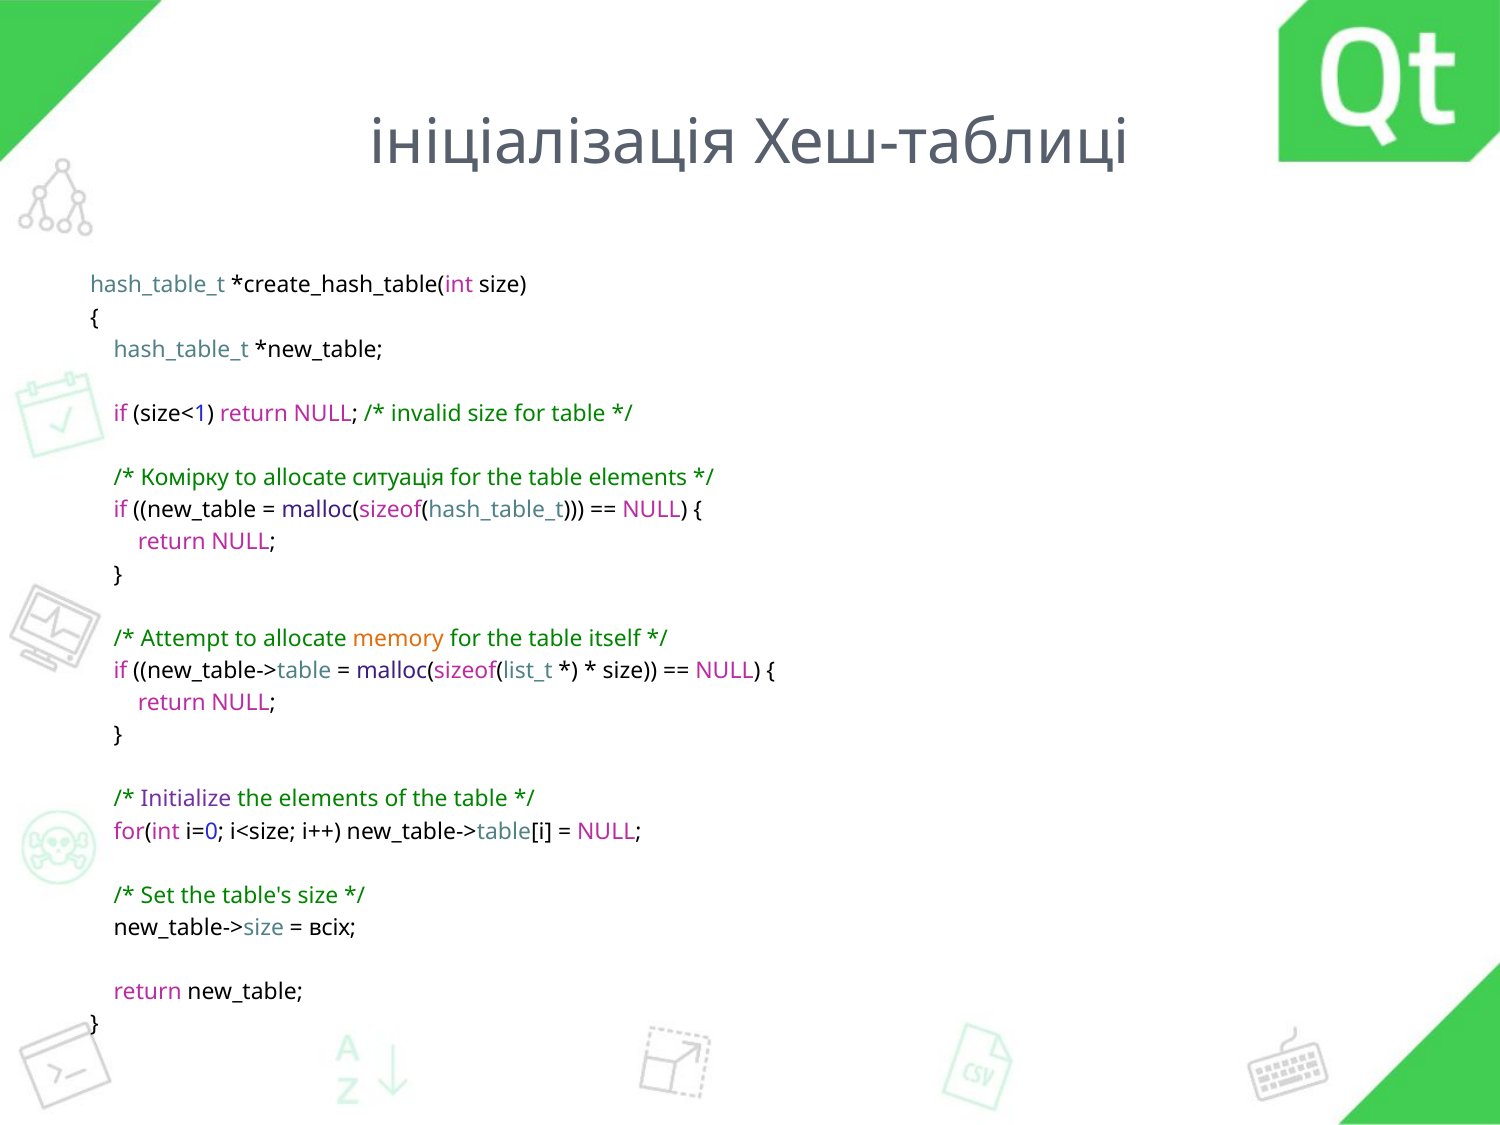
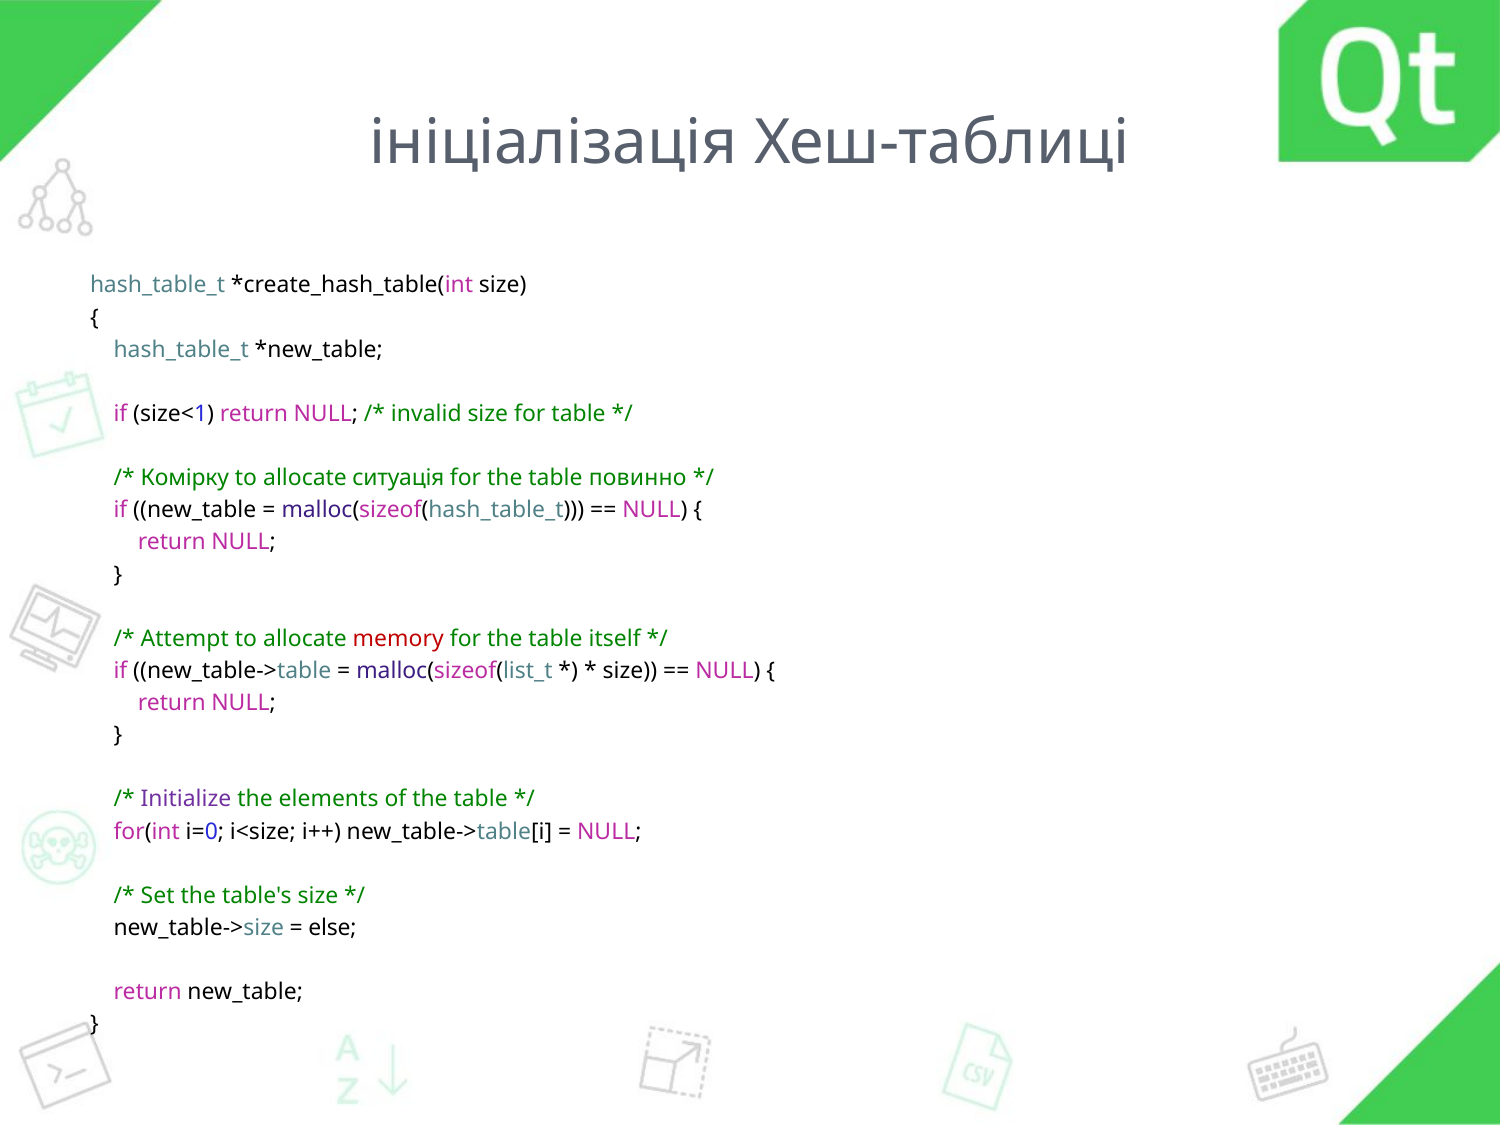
table elements: elements -> повинно
memory colour: orange -> red
всіх: всіх -> else
